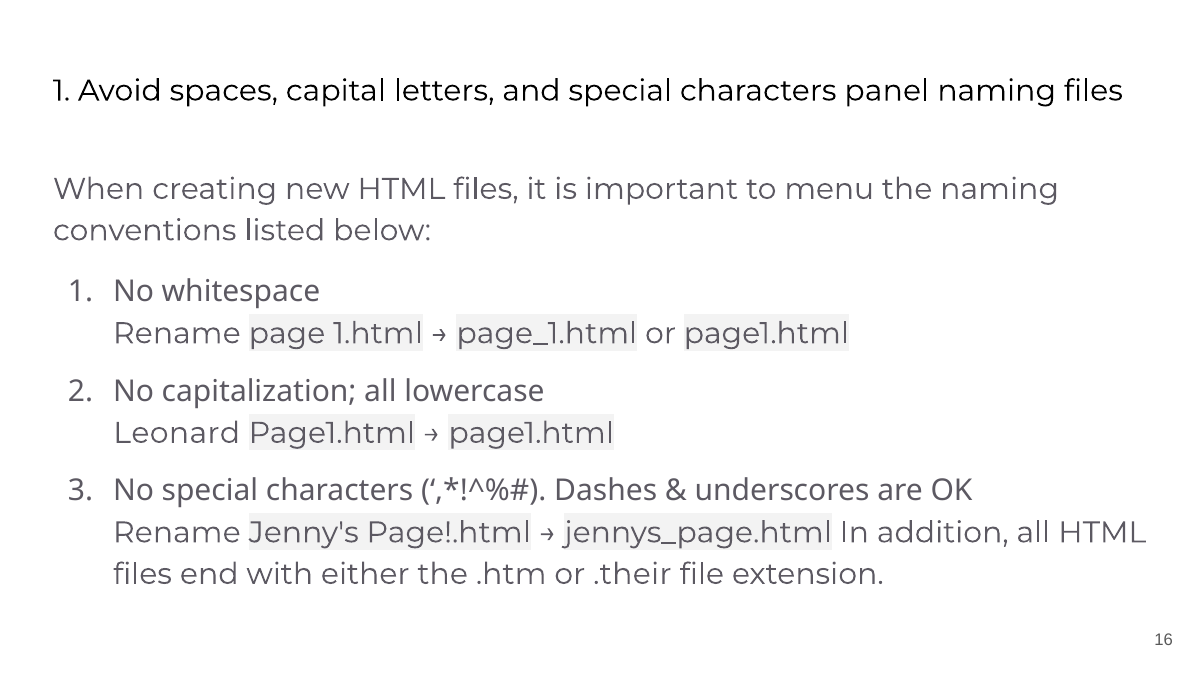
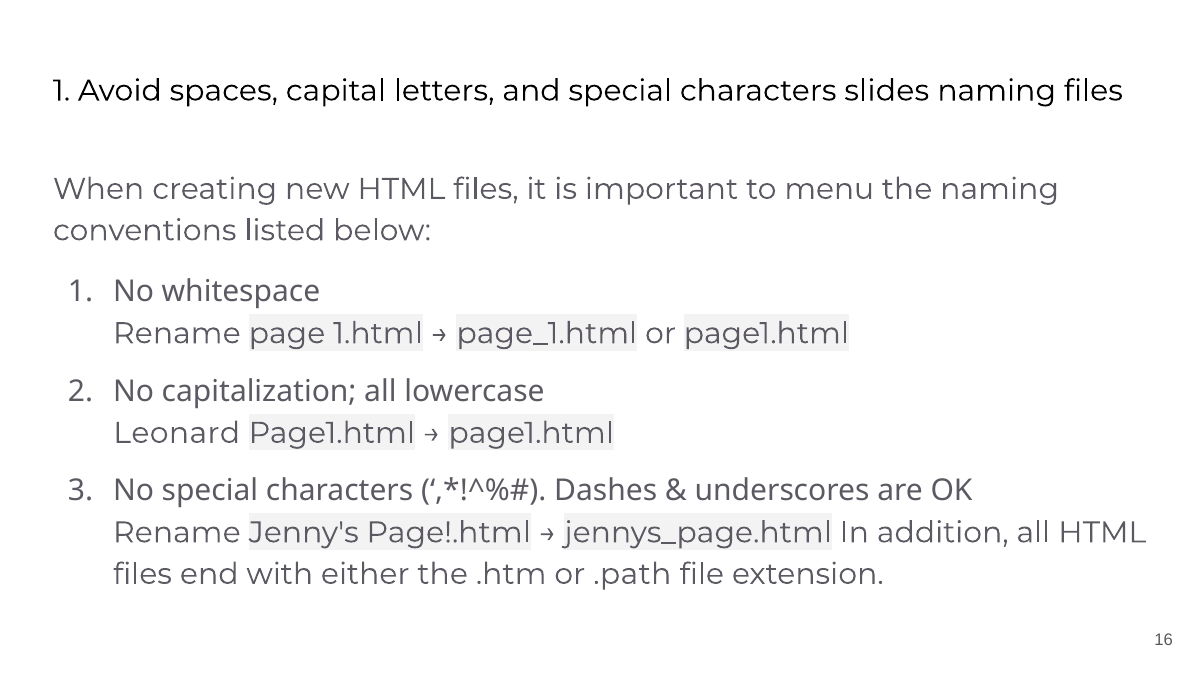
panel: panel -> slides
.their: .their -> .path
